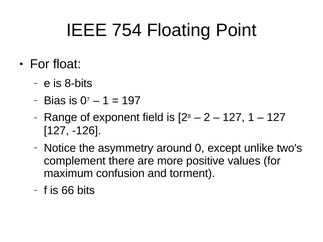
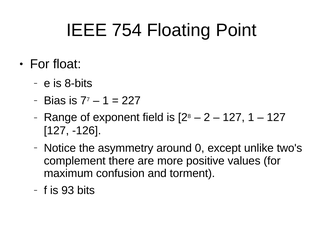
is 0: 0 -> 7
197: 197 -> 227
66: 66 -> 93
